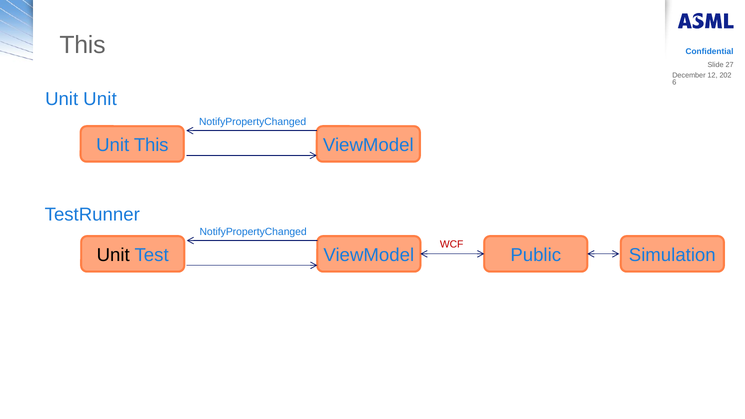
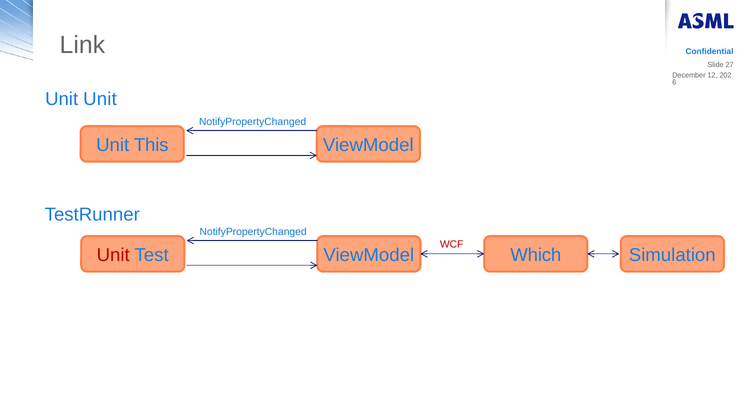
This at (82, 45): This -> Link
Unit at (113, 255) colour: black -> red
Public: Public -> Which
